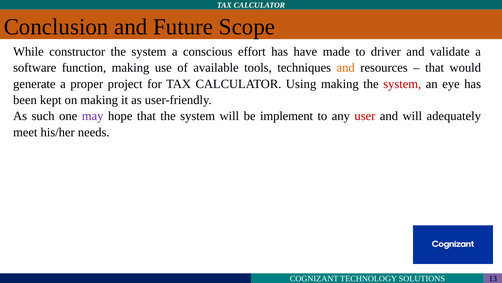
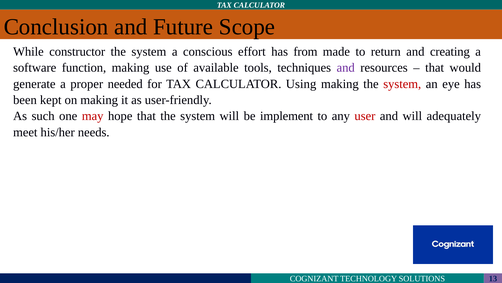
have: have -> from
driver: driver -> return
validate: validate -> creating
and at (346, 68) colour: orange -> purple
project: project -> needed
may colour: purple -> red
